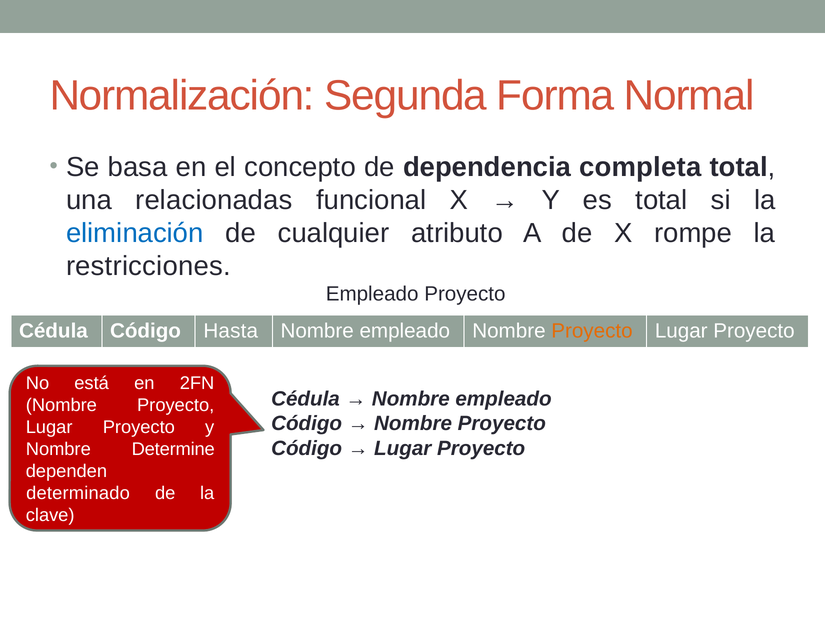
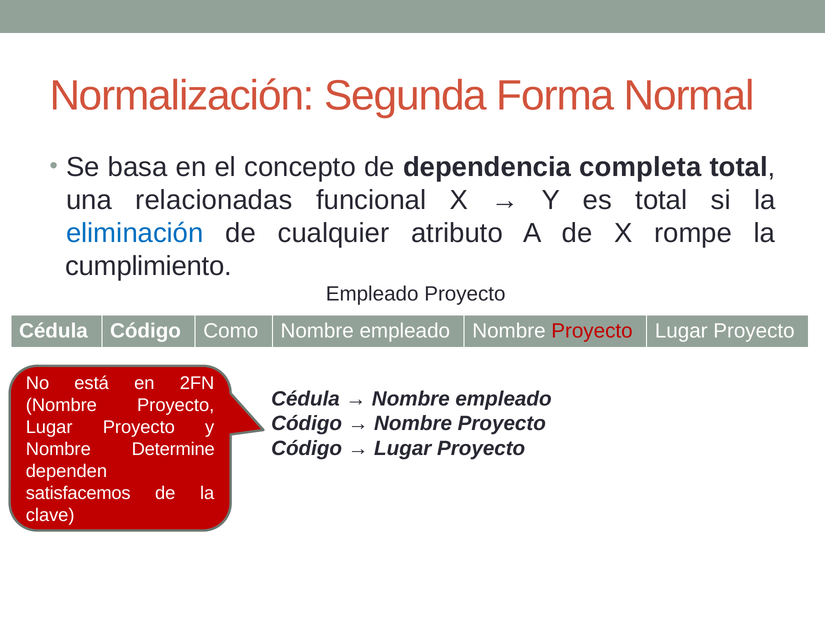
restricciones: restricciones -> cumplimiento
Hasta: Hasta -> Como
Proyecto at (592, 331) colour: orange -> red
determinado: determinado -> satisfacemos
